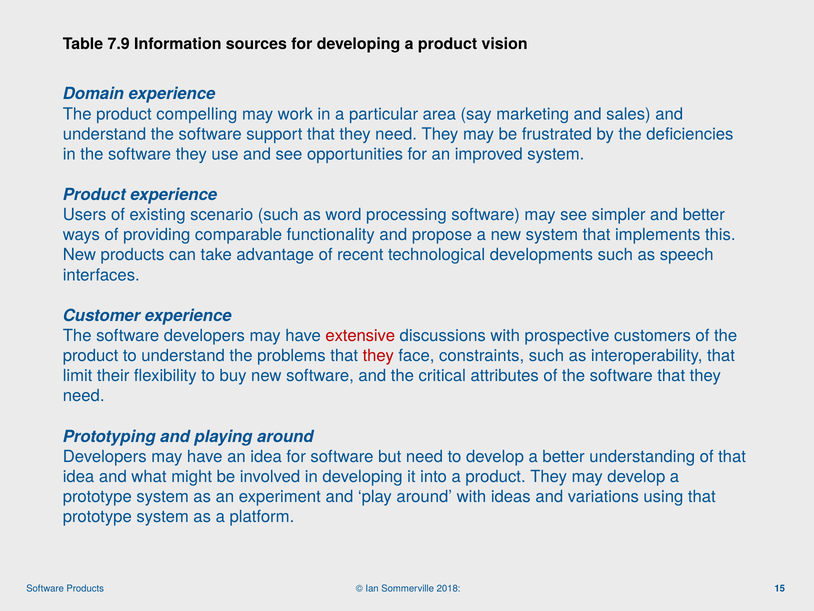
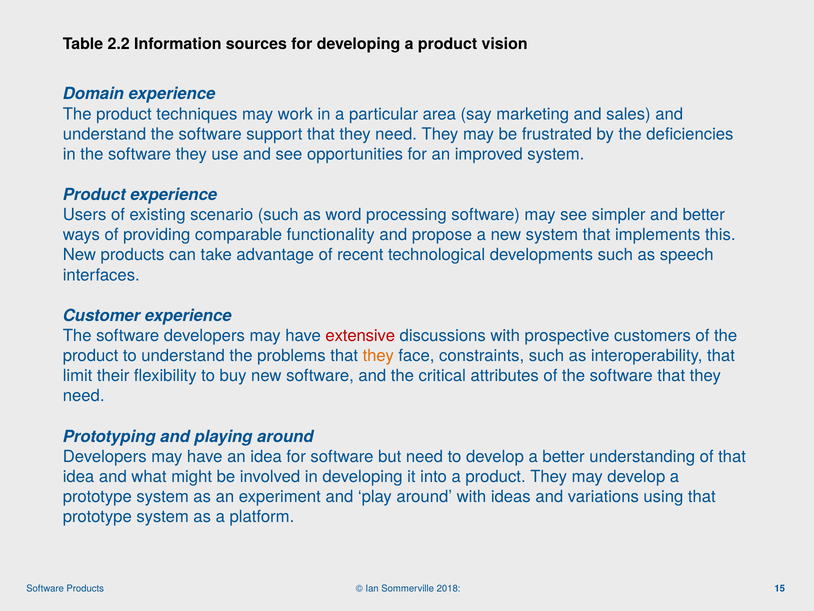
7.9: 7.9 -> 2.2
compelling: compelling -> techniques
they at (378, 356) colour: red -> orange
